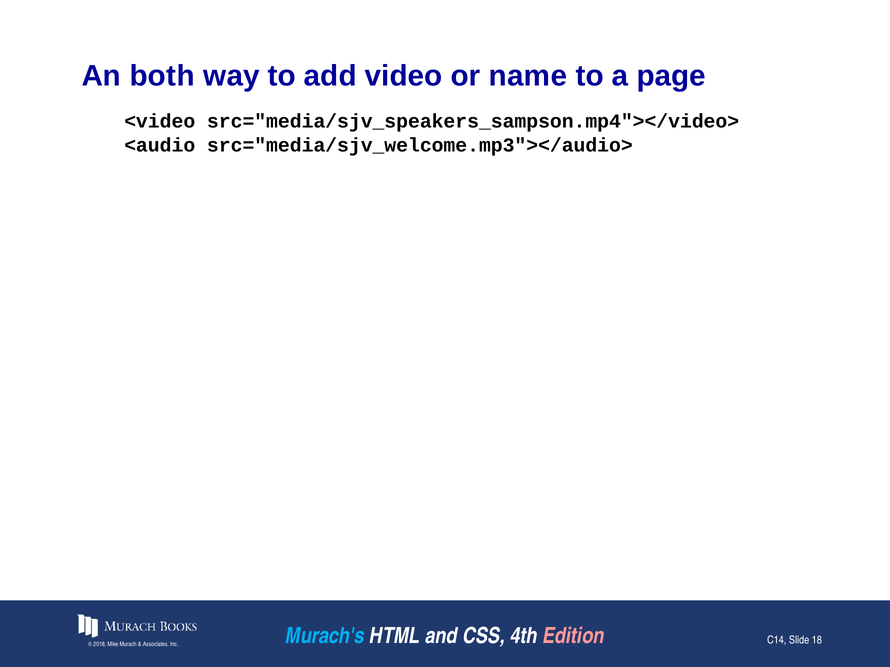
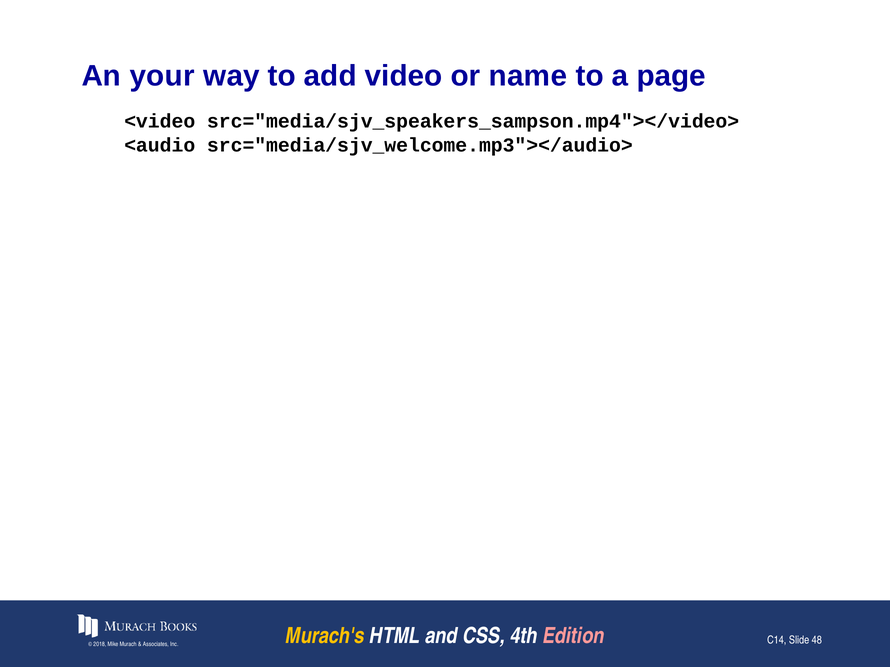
both: both -> your
Murach's colour: light blue -> yellow
18: 18 -> 48
